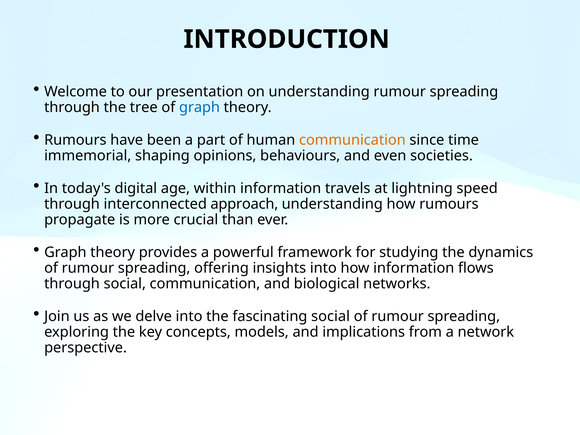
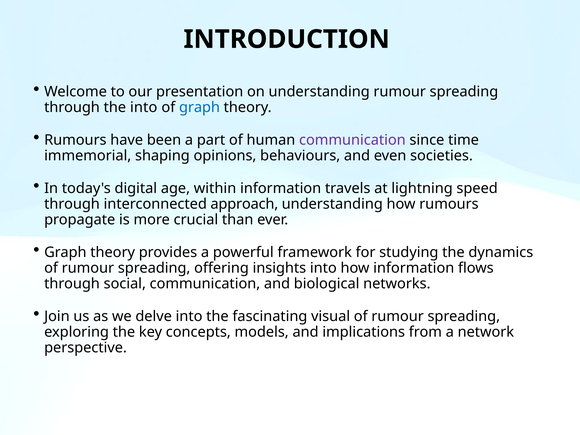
the tree: tree -> into
communication at (352, 140) colour: orange -> purple
fascinating social: social -> visual
